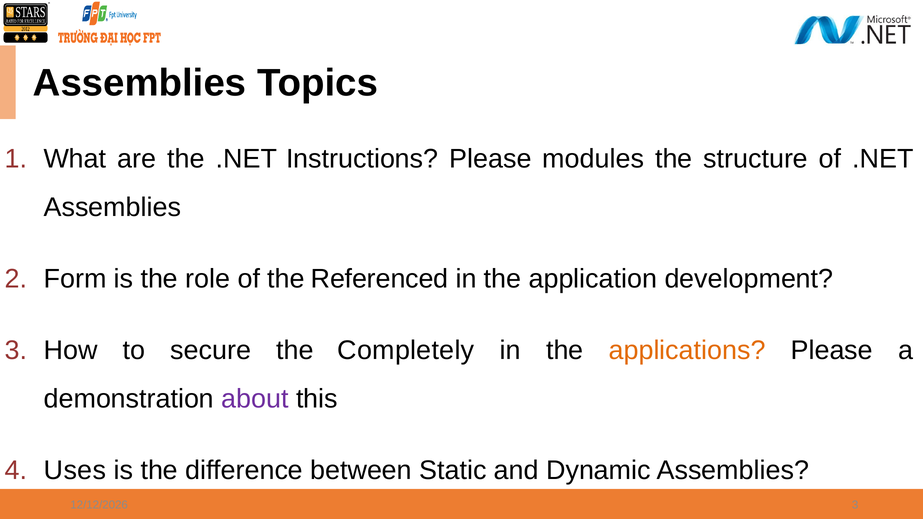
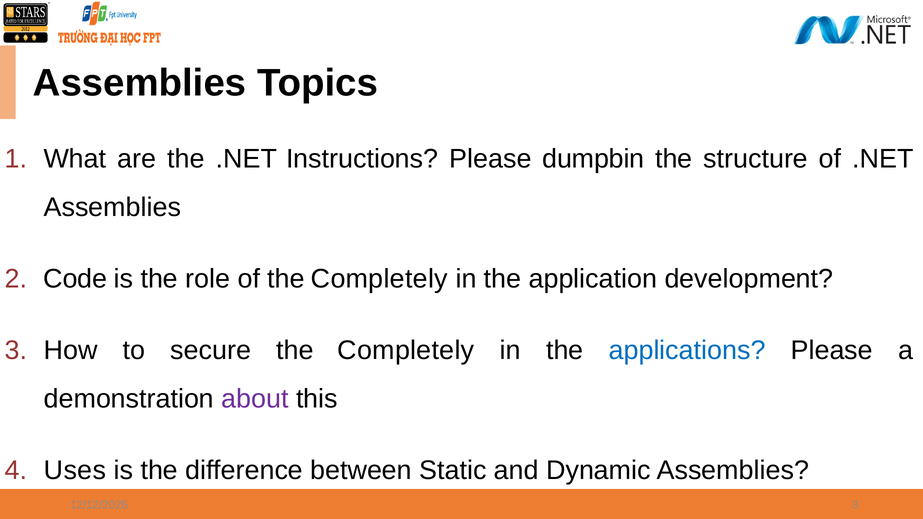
modules: modules -> dumpbin
Form: Form -> Code
of the Referenced: Referenced -> Completely
applications colour: orange -> blue
